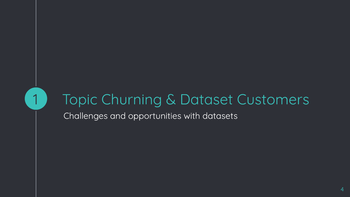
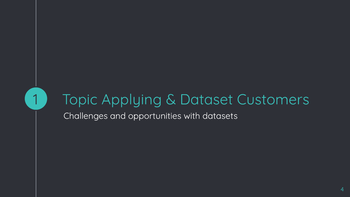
Churning: Churning -> Applying
